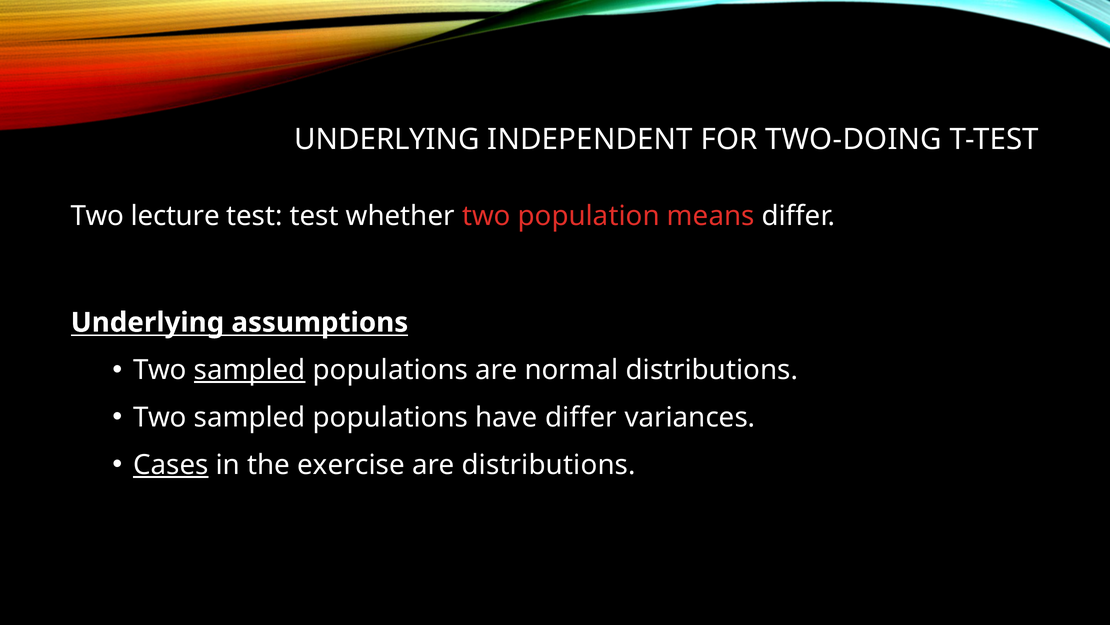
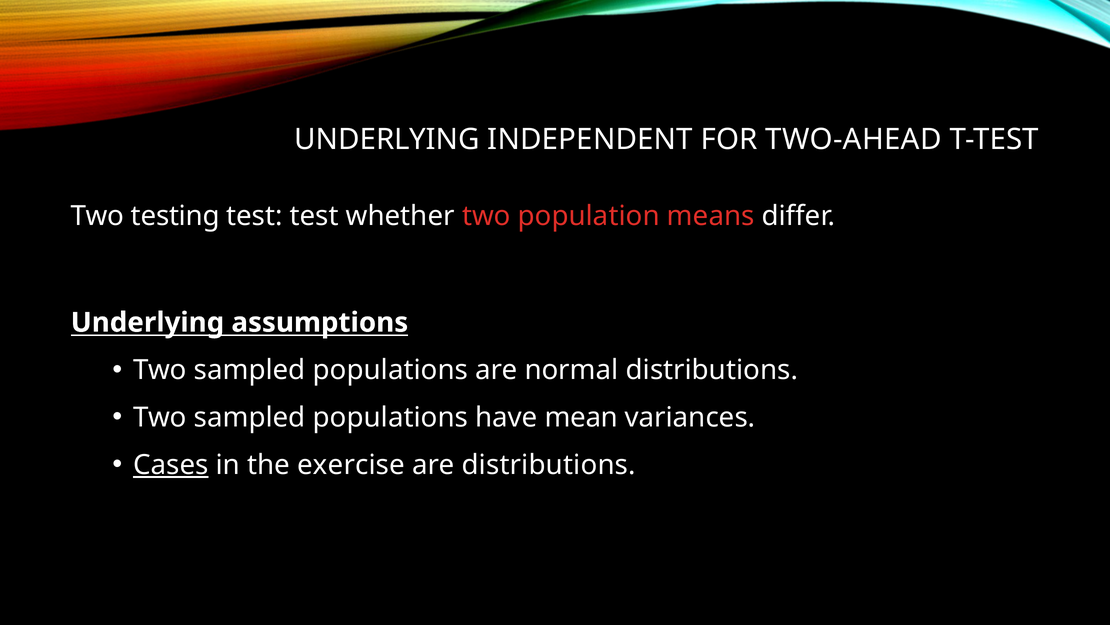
TWO-DOING: TWO-DOING -> TWO-AHEAD
lecture: lecture -> testing
sampled at (250, 370) underline: present -> none
have differ: differ -> mean
